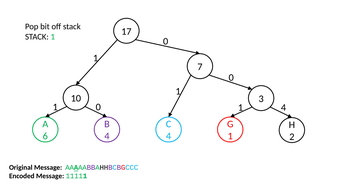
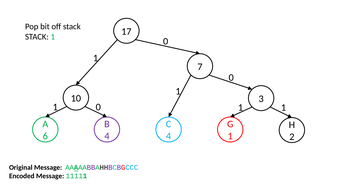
1 4: 4 -> 1
